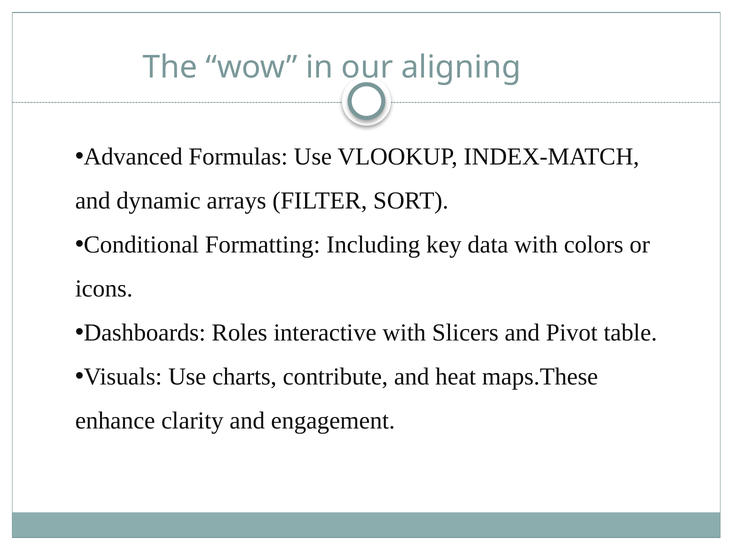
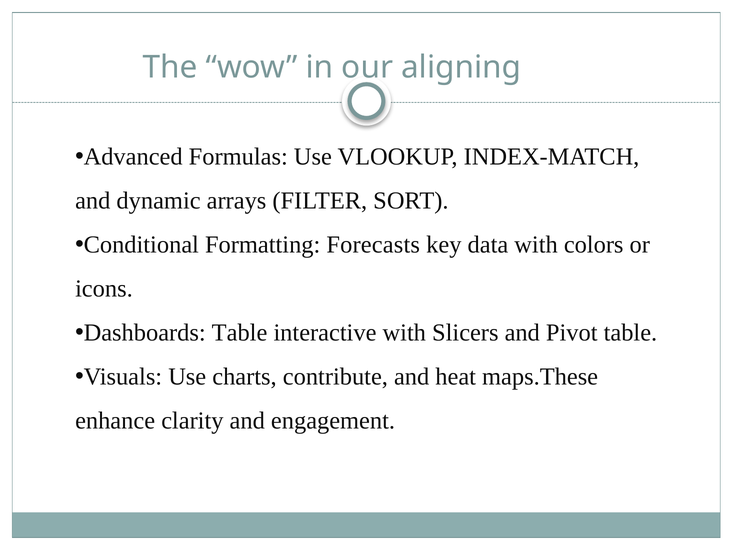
Including: Including -> Forecasts
Dashboards Roles: Roles -> Table
